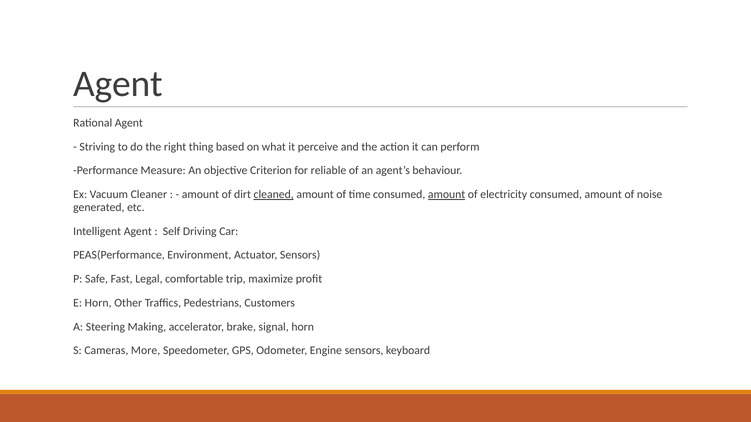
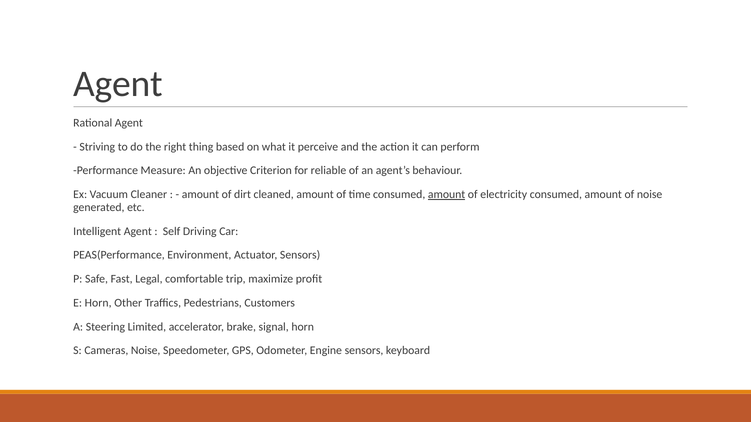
cleaned underline: present -> none
Making: Making -> Limited
Cameras More: More -> Noise
